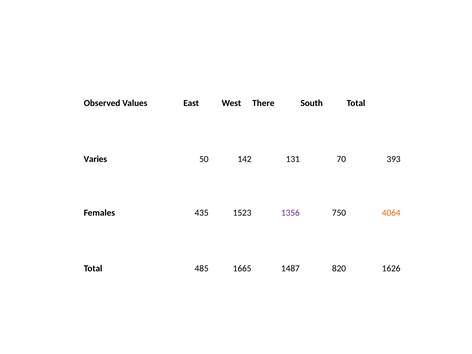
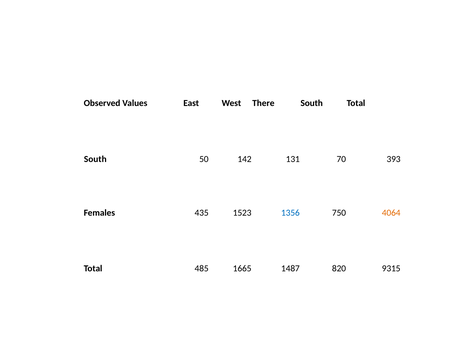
Varies at (95, 159): Varies -> South
1356 colour: purple -> blue
1626: 1626 -> 9315
